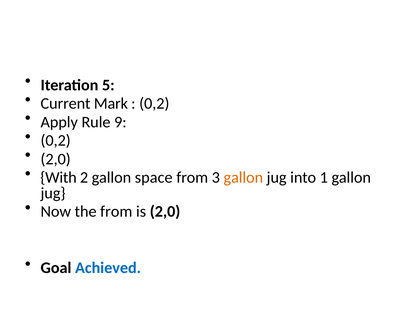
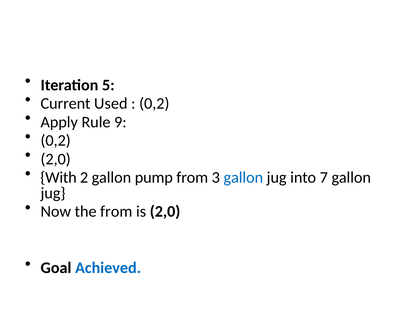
Mark: Mark -> Used
space: space -> pump
gallon at (243, 178) colour: orange -> blue
1: 1 -> 7
